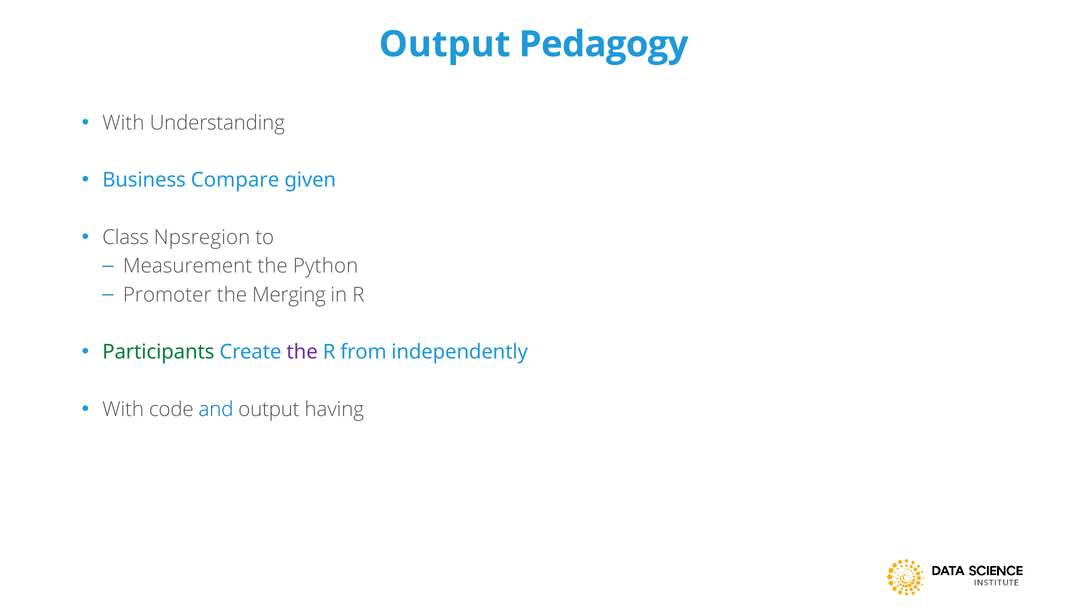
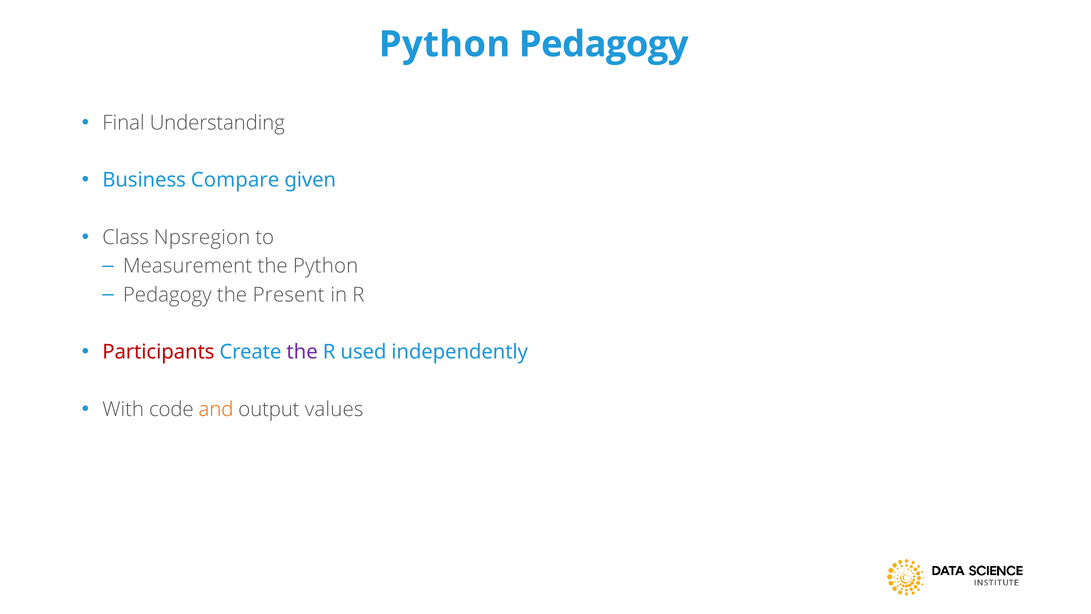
Output at (445, 44): Output -> Python
With at (123, 123): With -> Final
Promoter at (167, 295): Promoter -> Pedagogy
Merging: Merging -> Present
Participants colour: green -> red
from: from -> used
and colour: blue -> orange
having: having -> values
